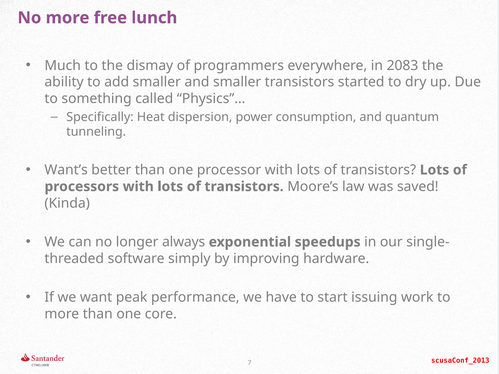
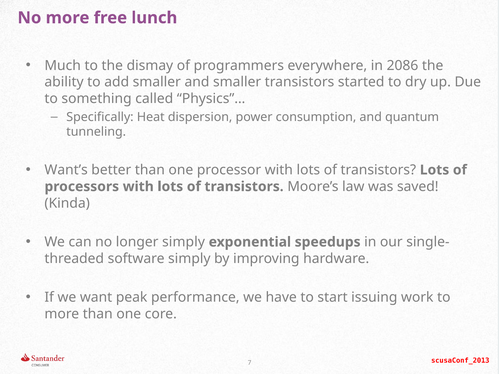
2083: 2083 -> 2086
longer always: always -> simply
